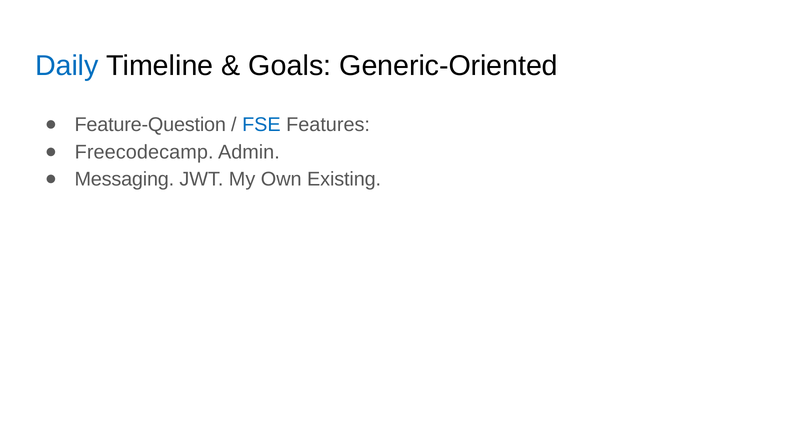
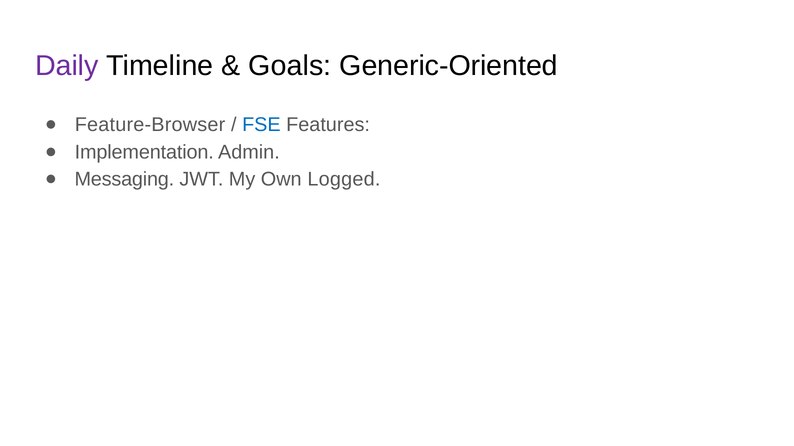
Daily colour: blue -> purple
Feature-Question: Feature-Question -> Feature-Browser
Freecodecamp: Freecodecamp -> Implementation
Existing: Existing -> Logged
